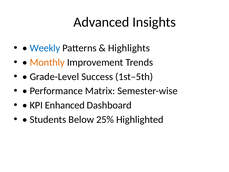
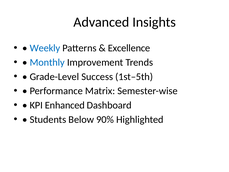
Highlights: Highlights -> Excellence
Monthly colour: orange -> blue
25%: 25% -> 90%
